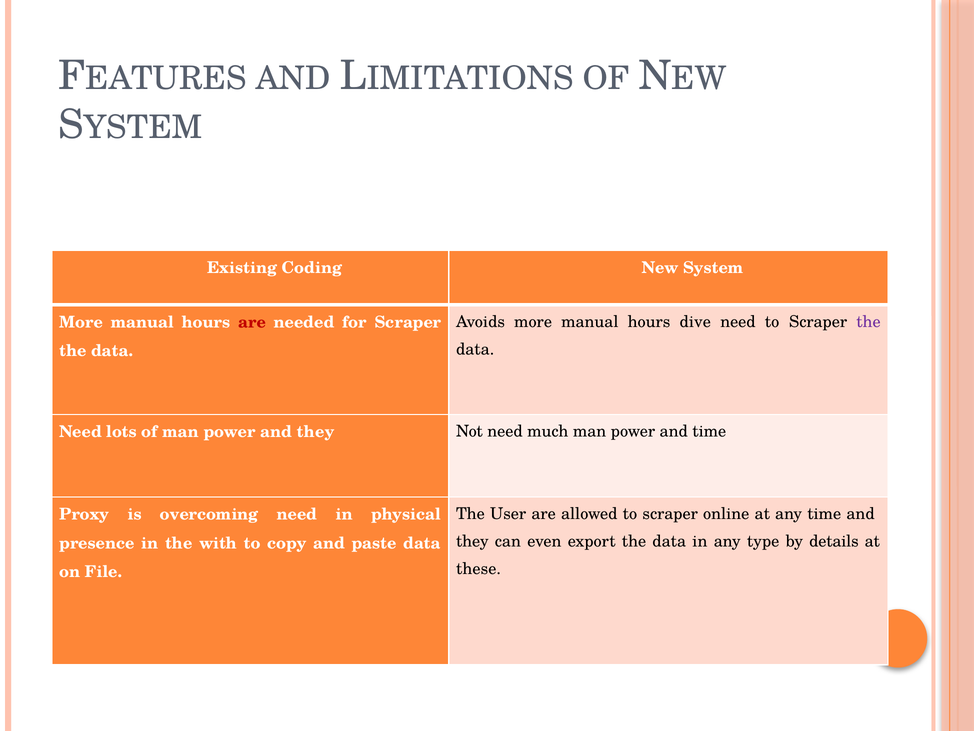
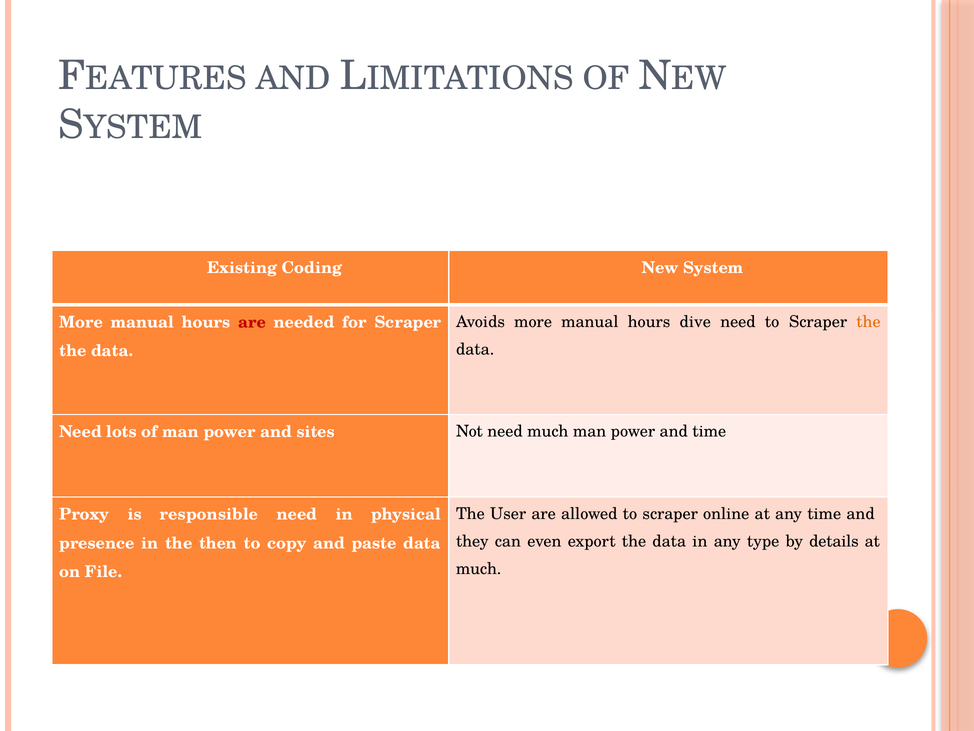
the at (868, 321) colour: purple -> orange
power and they: they -> sites
overcoming: overcoming -> responsible
with: with -> then
these at (479, 568): these -> much
